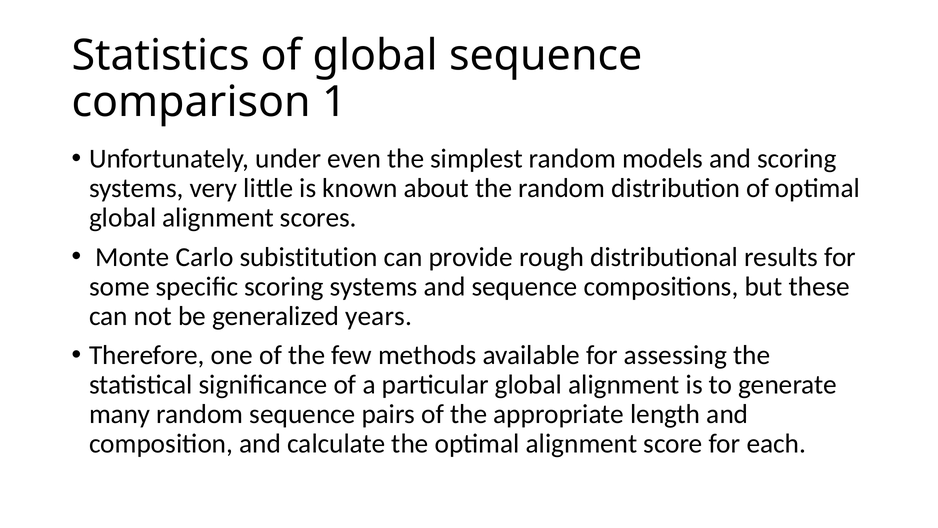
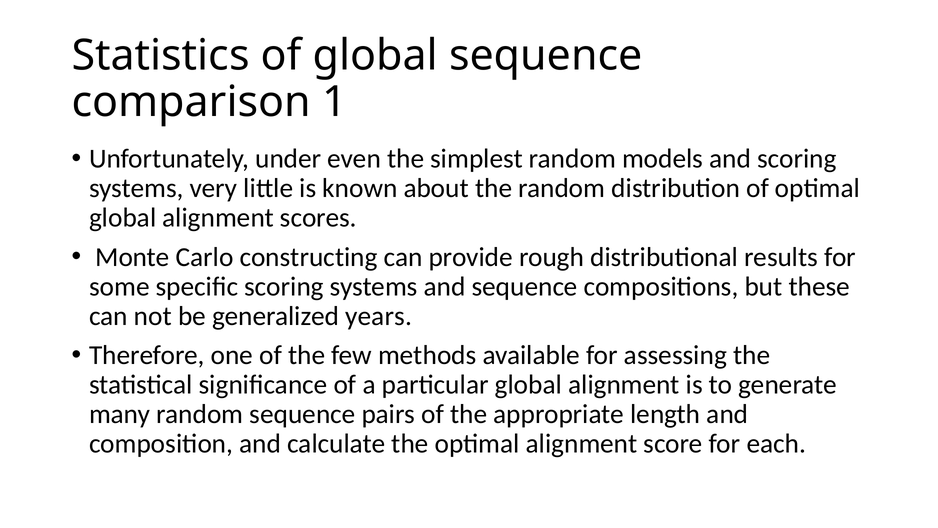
subistitution: subistitution -> constructing
